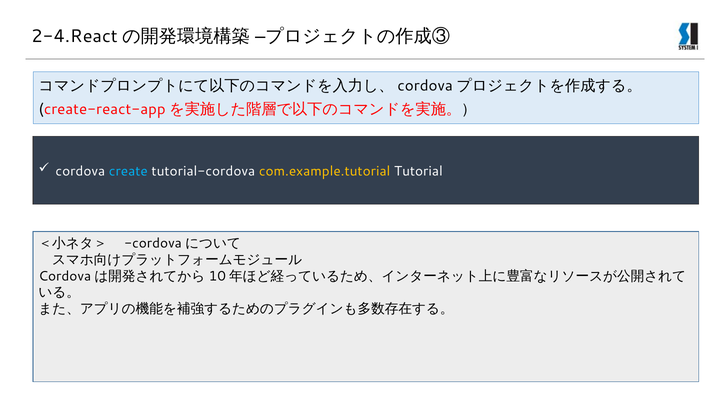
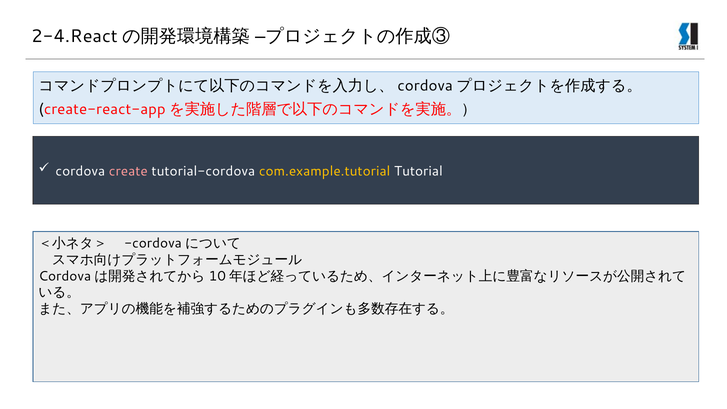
create colour: light blue -> pink
